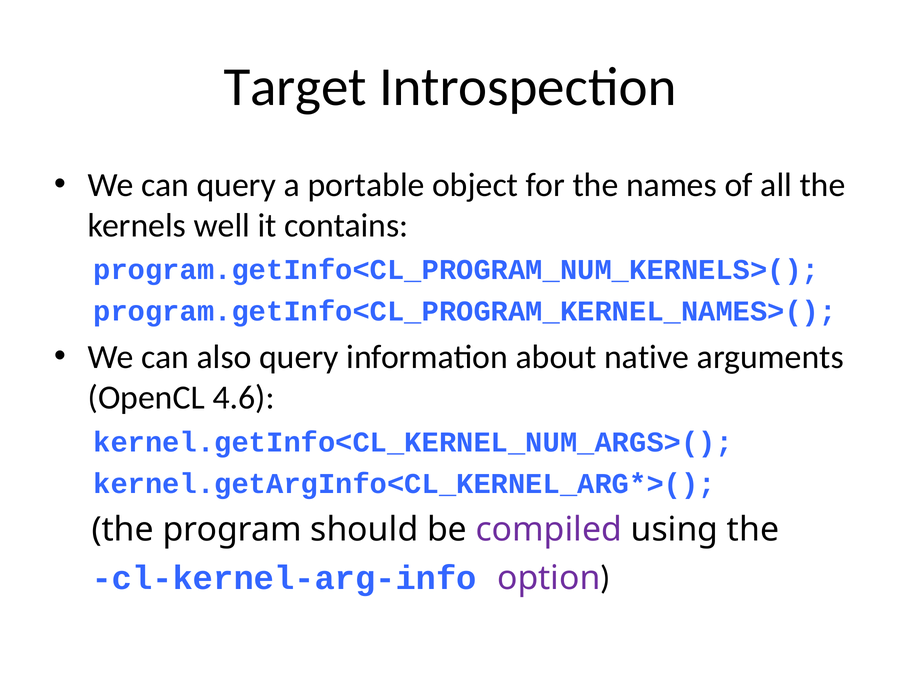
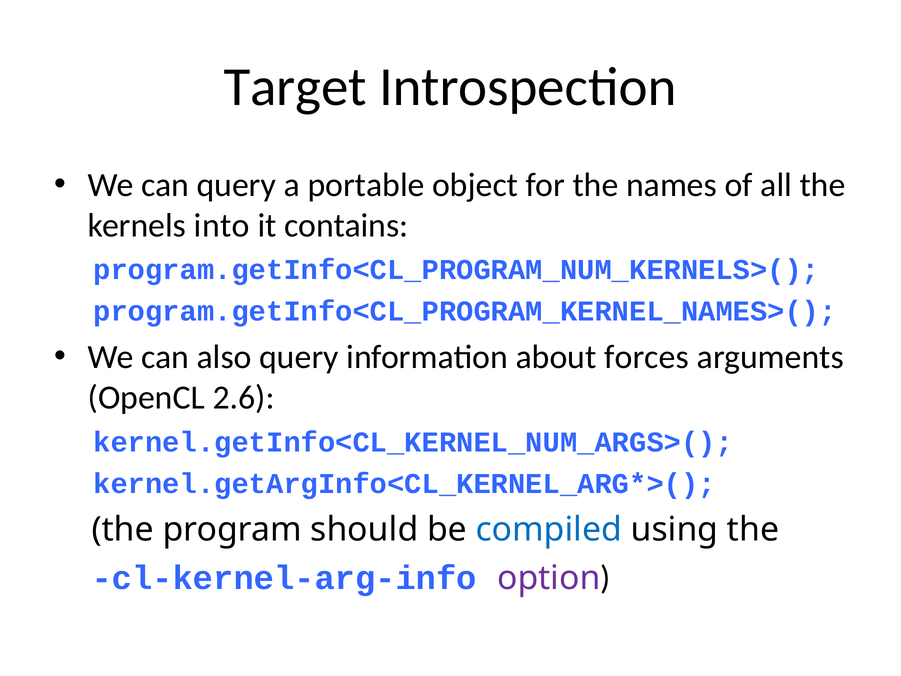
well: well -> into
native: native -> forces
4.6: 4.6 -> 2.6
compiled colour: purple -> blue
